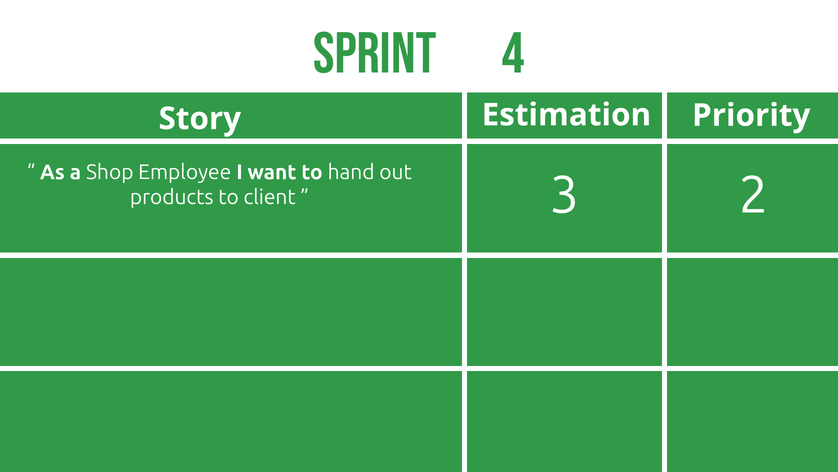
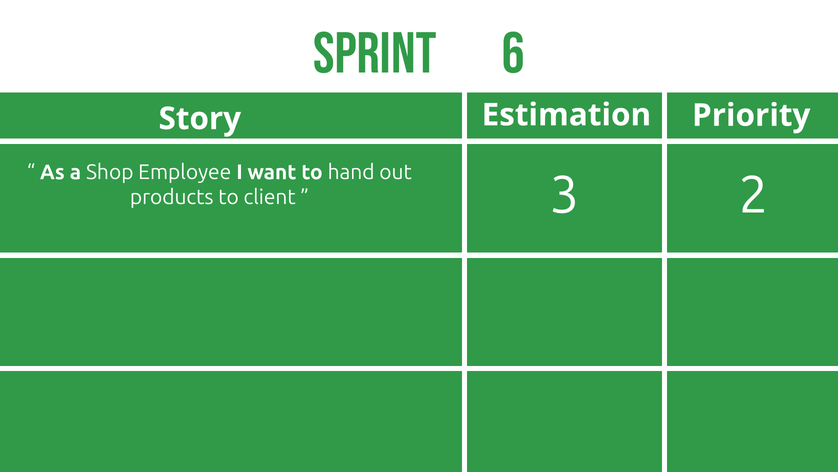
4: 4 -> 6
